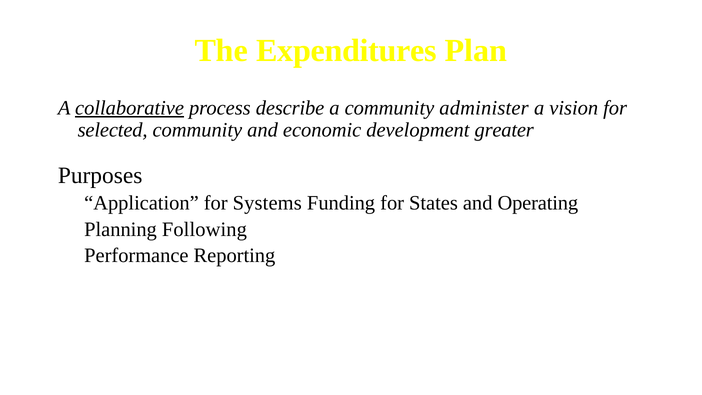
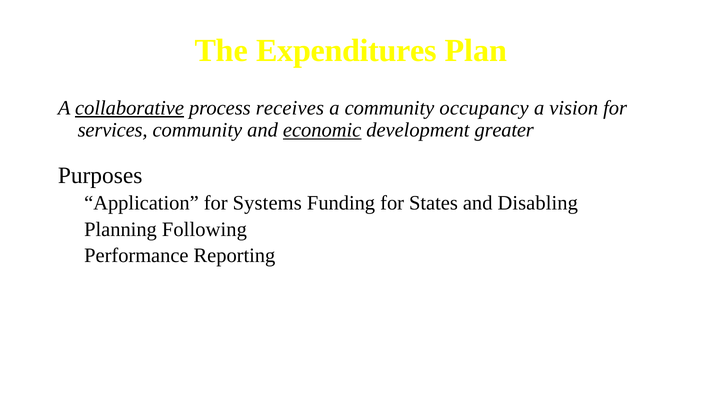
describe: describe -> receives
administer: administer -> occupancy
selected: selected -> services
economic underline: none -> present
Operating: Operating -> Disabling
